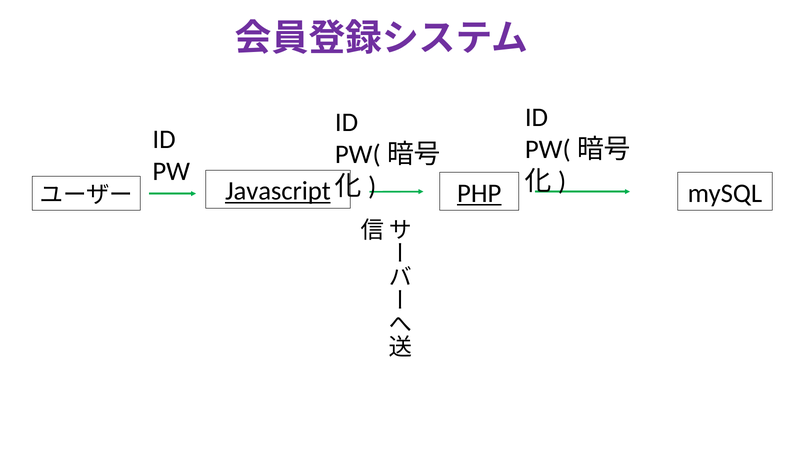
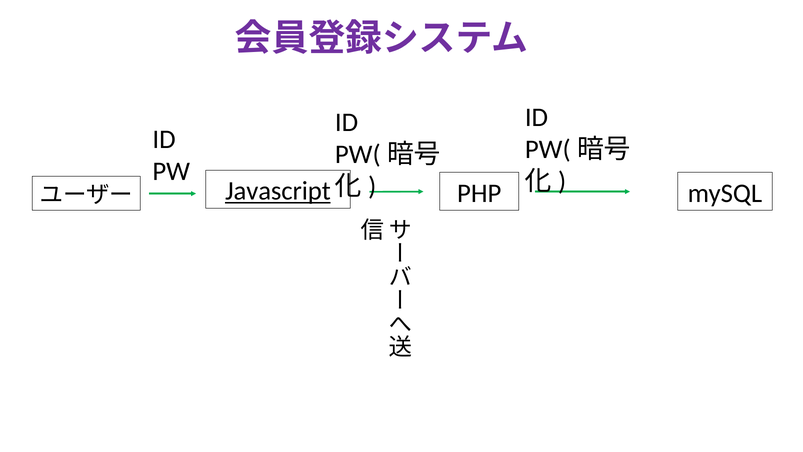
PHP underline: present -> none
